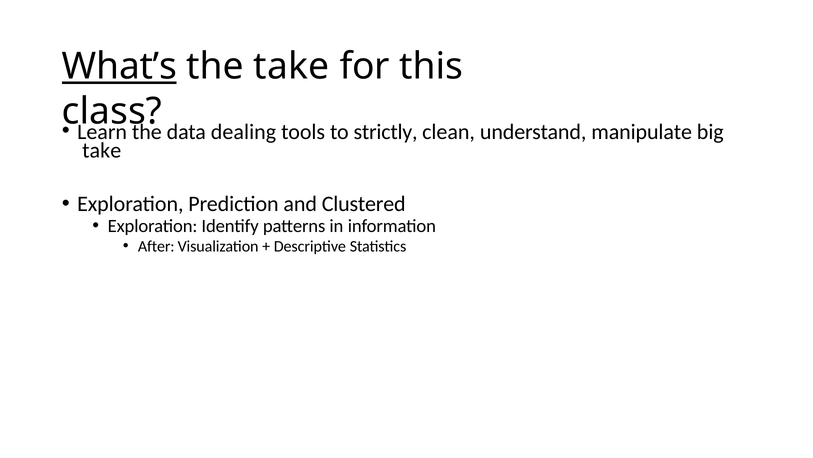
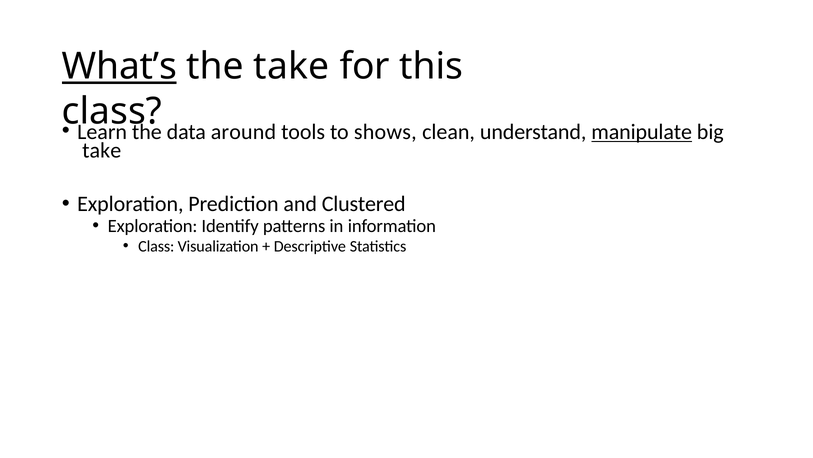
dealing: dealing -> around
strictly: strictly -> shows
manipulate underline: none -> present
After at (156, 246): After -> Class
